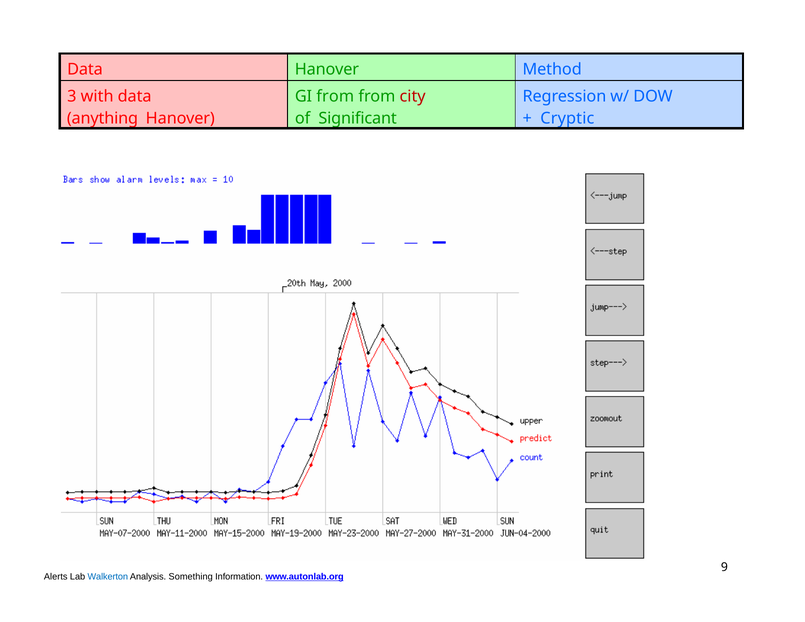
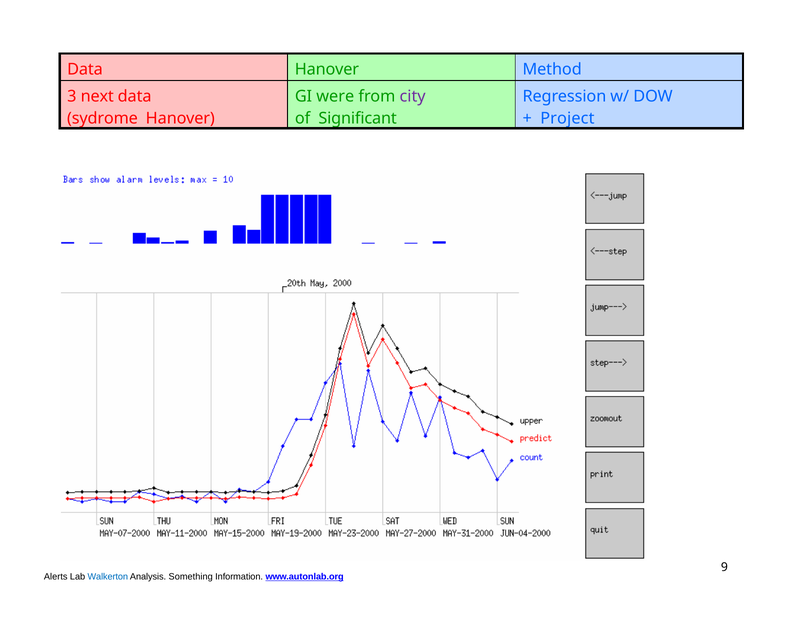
with: with -> next
GI from: from -> were
city colour: red -> purple
anything: anything -> sydrome
Cryptic: Cryptic -> Project
